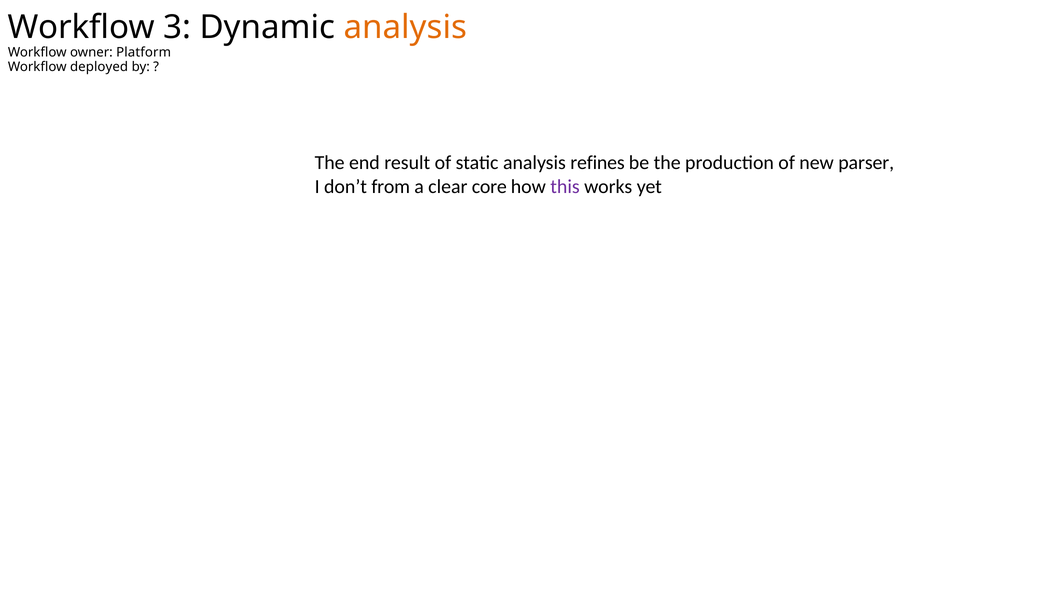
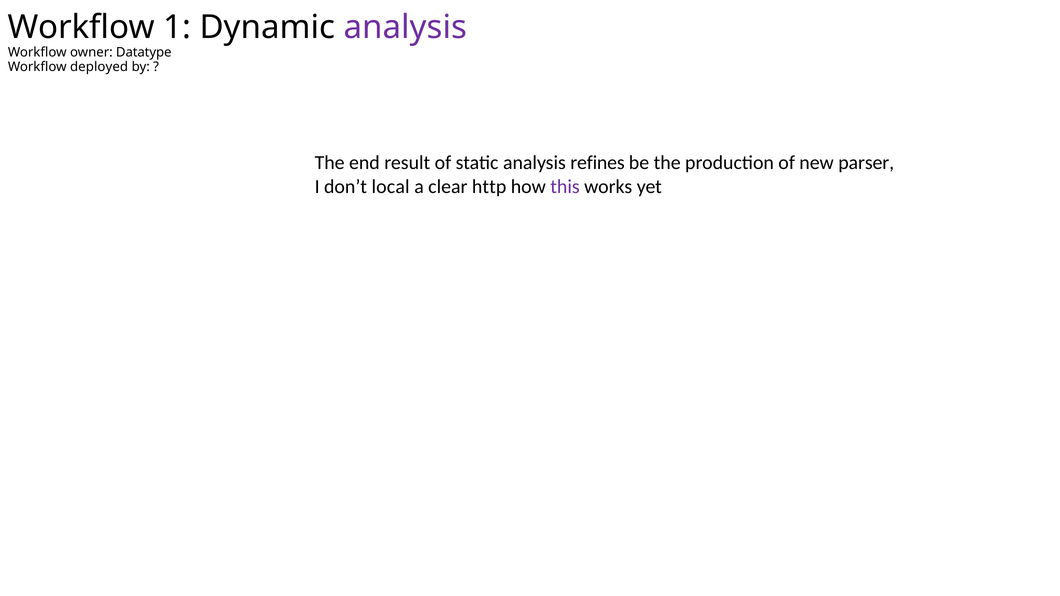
3: 3 -> 1
analysis at (405, 27) colour: orange -> purple
Platform: Platform -> Datatype
from: from -> local
core: core -> http
